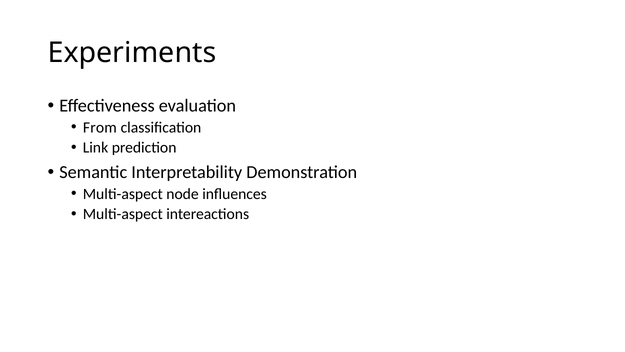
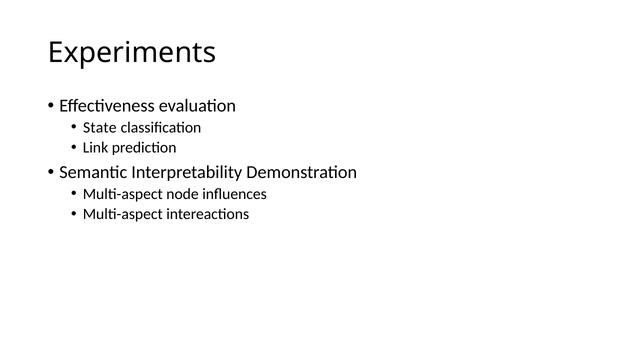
From: From -> State
